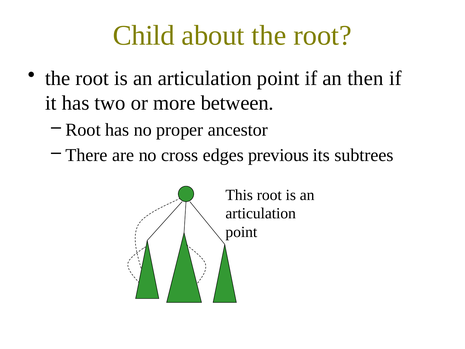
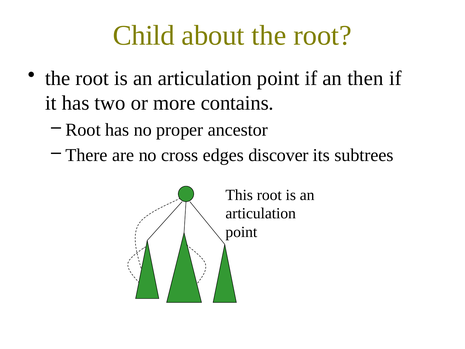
between: between -> contains
previous: previous -> discover
